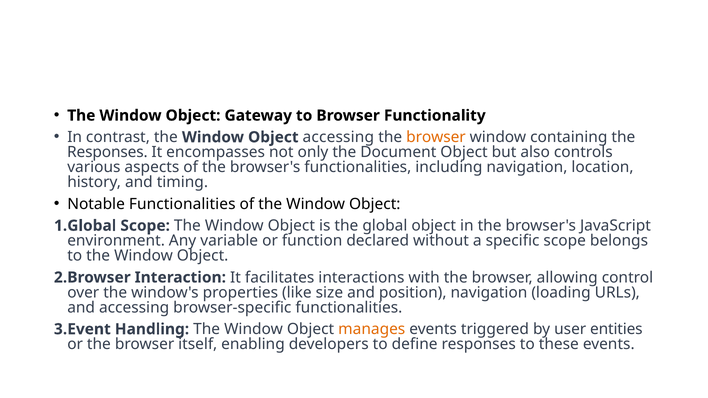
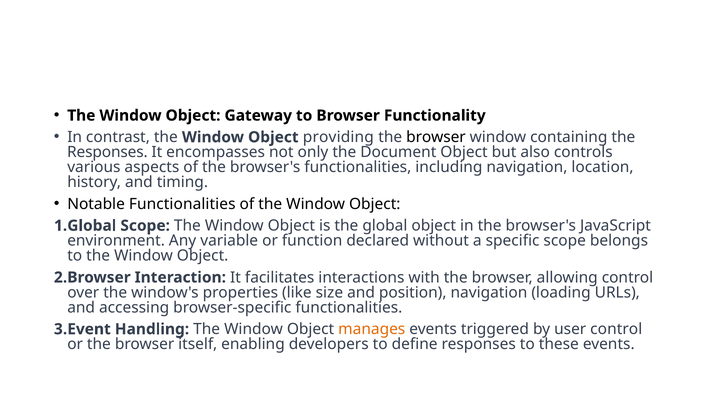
Object accessing: accessing -> providing
browser at (436, 137) colour: orange -> black
user entities: entities -> control
